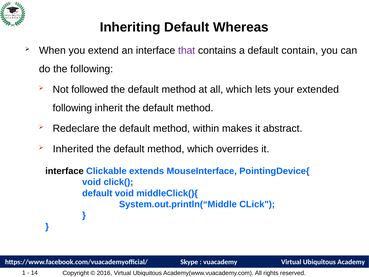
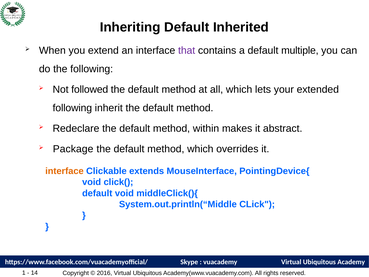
Whereas: Whereas -> Inherited
contain: contain -> multiple
Inherited: Inherited -> Package
interface at (64, 171) colour: black -> orange
